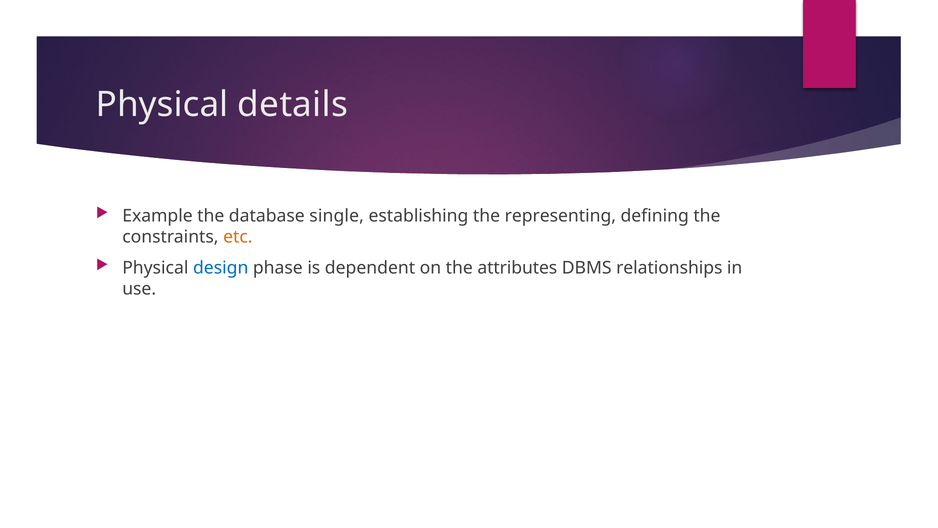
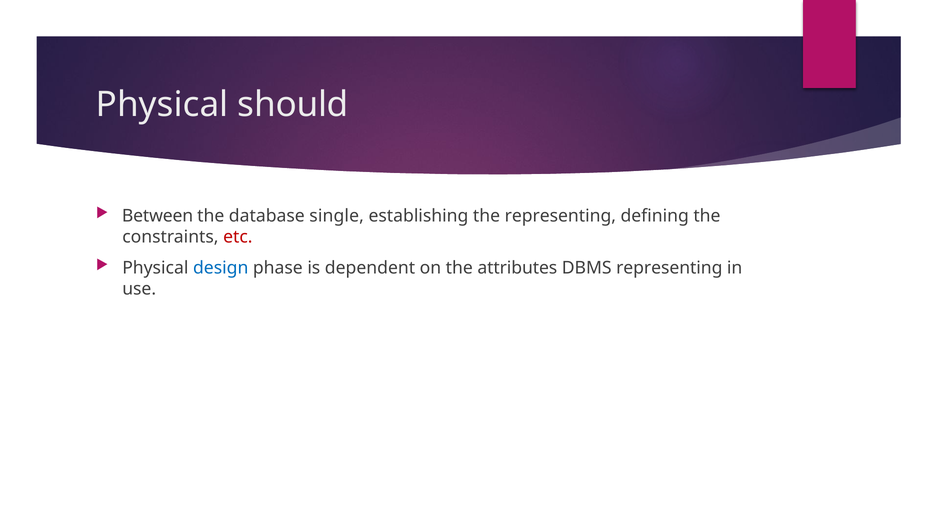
details: details -> should
Example: Example -> Between
etc colour: orange -> red
DBMS relationships: relationships -> representing
